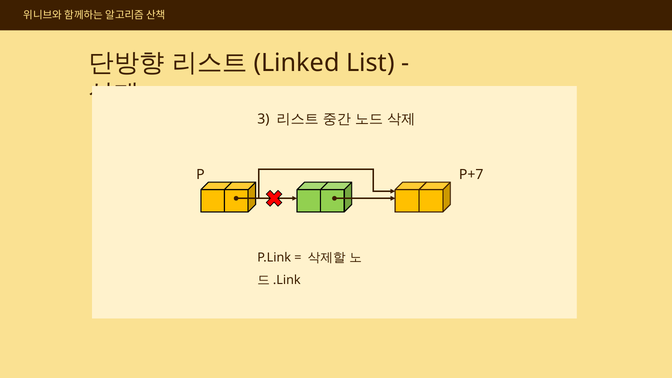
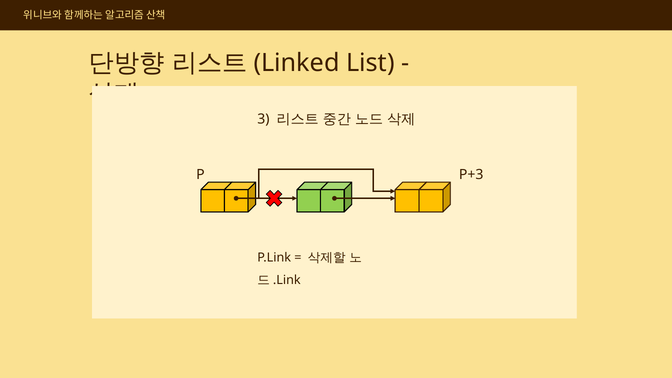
P+7: P+7 -> P+3
